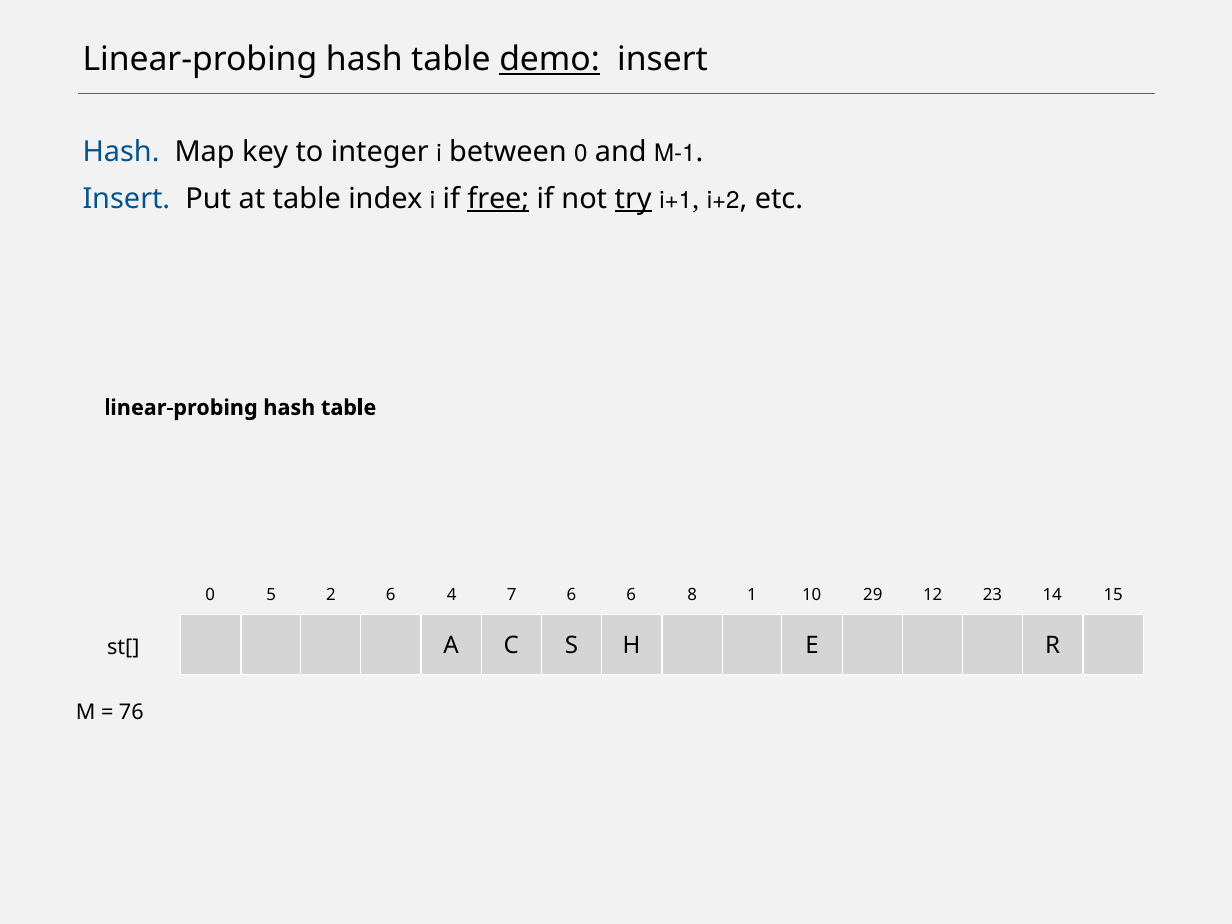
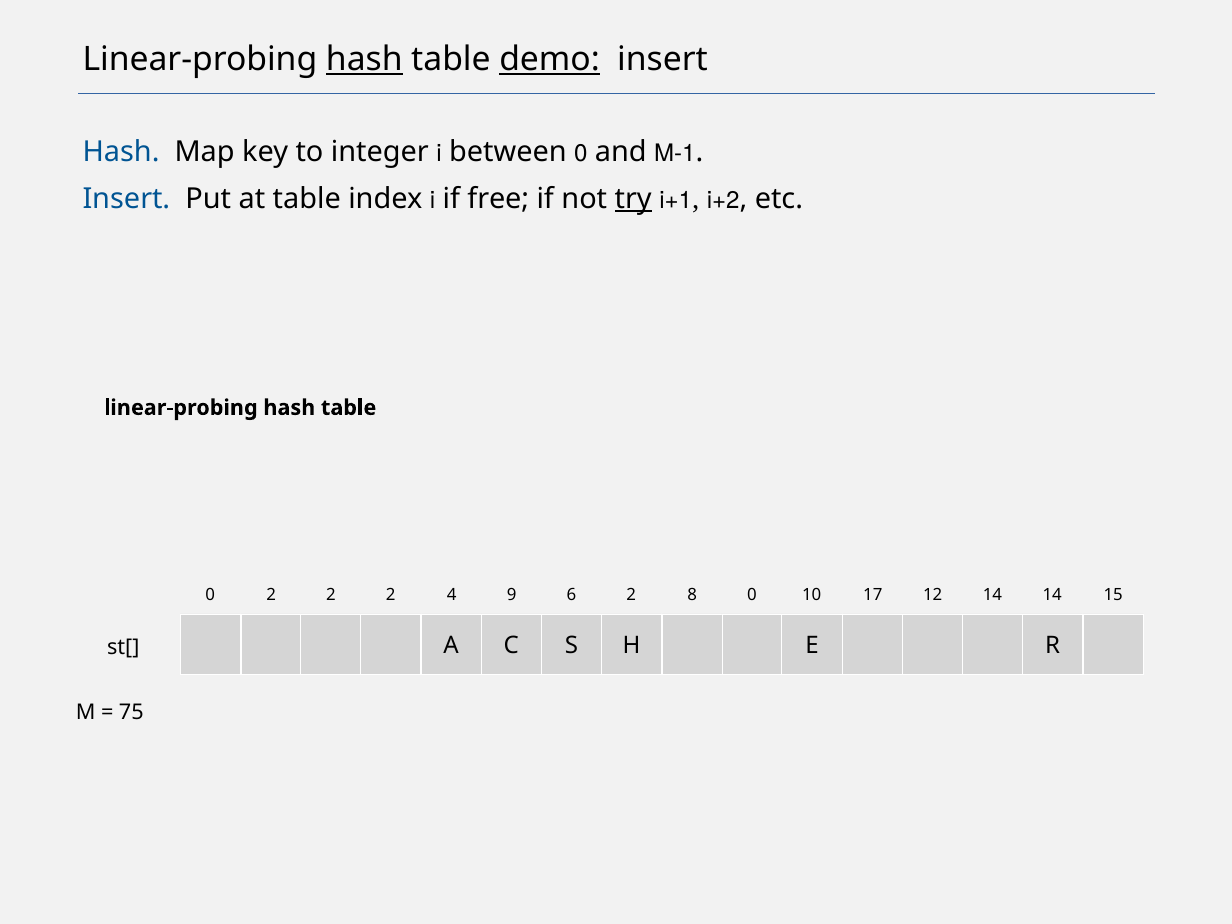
hash at (364, 59) underline: none -> present
free underline: present -> none
0 5: 5 -> 2
6 at (391, 594): 6 -> 2
7: 7 -> 9
6 6: 6 -> 2
8 1: 1 -> 0
29: 29 -> 17
12 23: 23 -> 14
76: 76 -> 75
